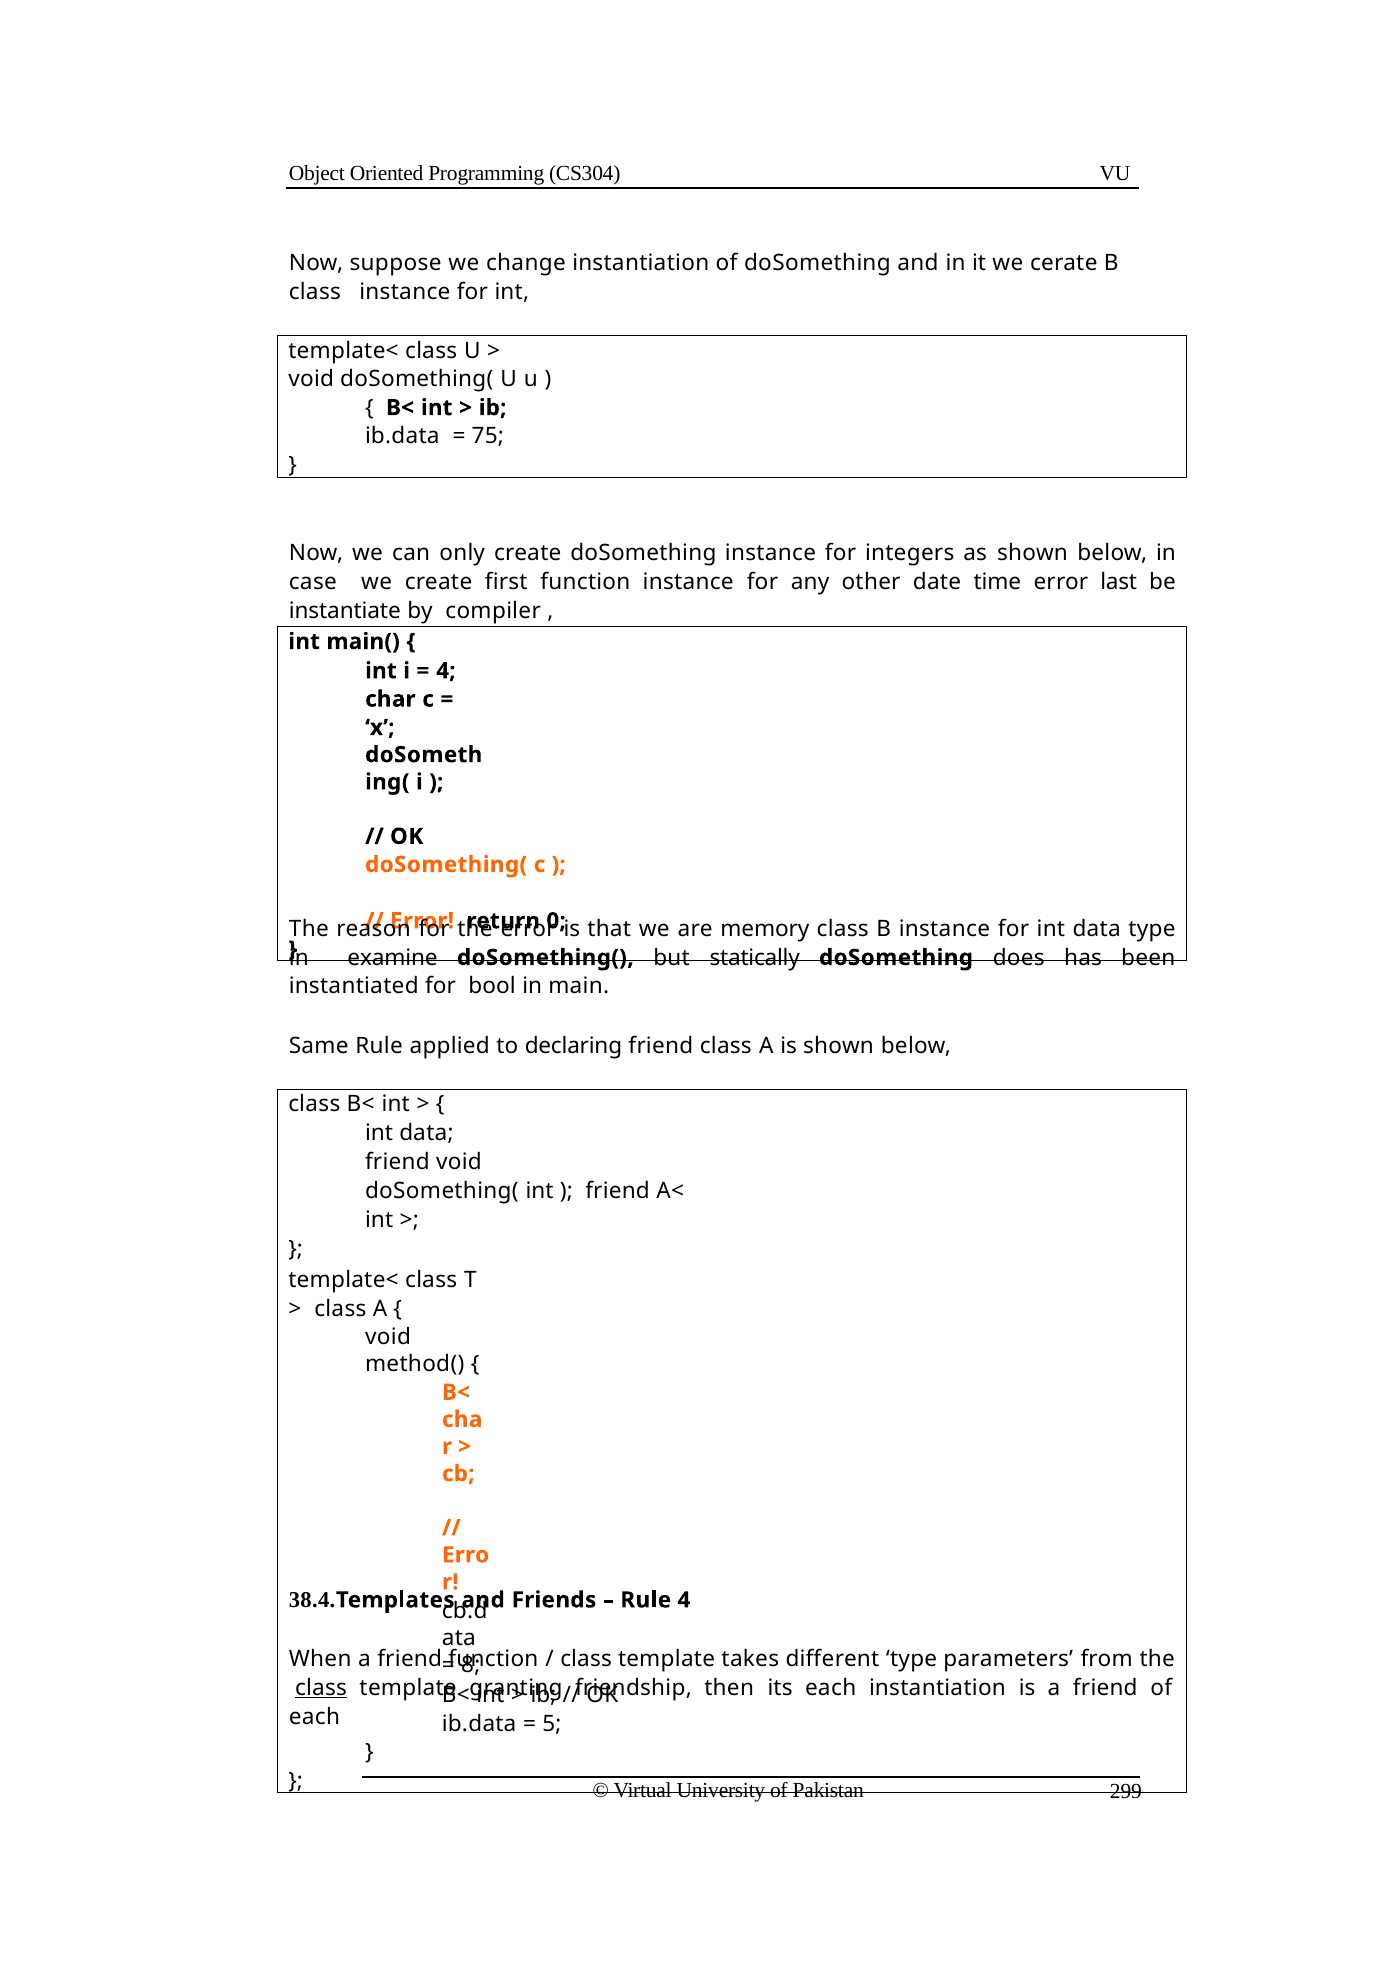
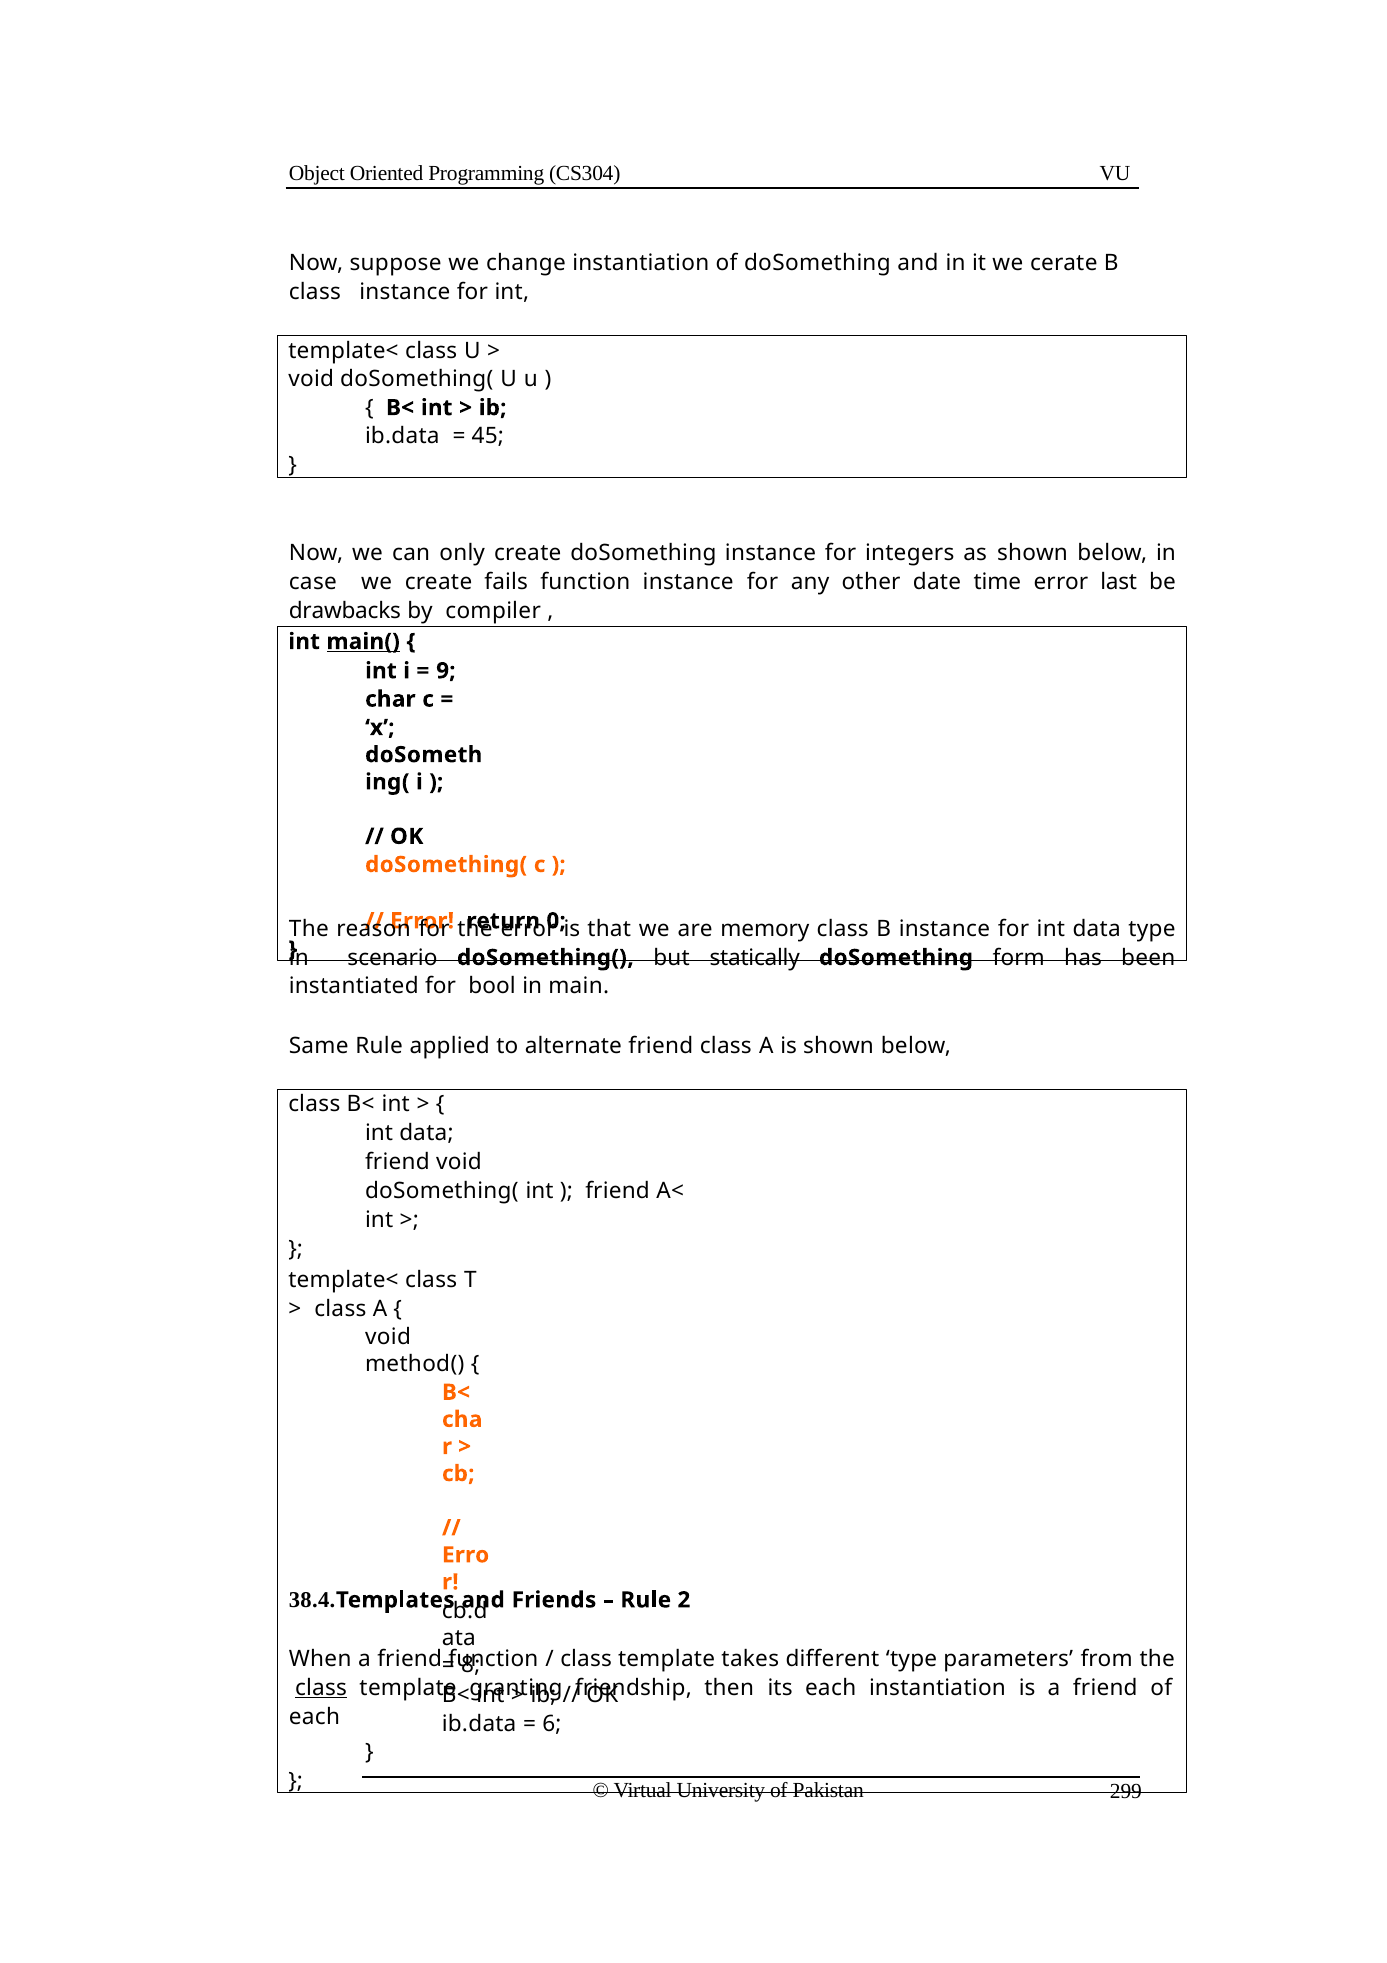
75: 75 -> 45
first: first -> fails
instantiate: instantiate -> drawbacks
main( underline: none -> present
4 at (446, 671): 4 -> 9
examine: examine -> scenario
does: does -> form
declaring: declaring -> alternate
Rule 4: 4 -> 2
5: 5 -> 6
